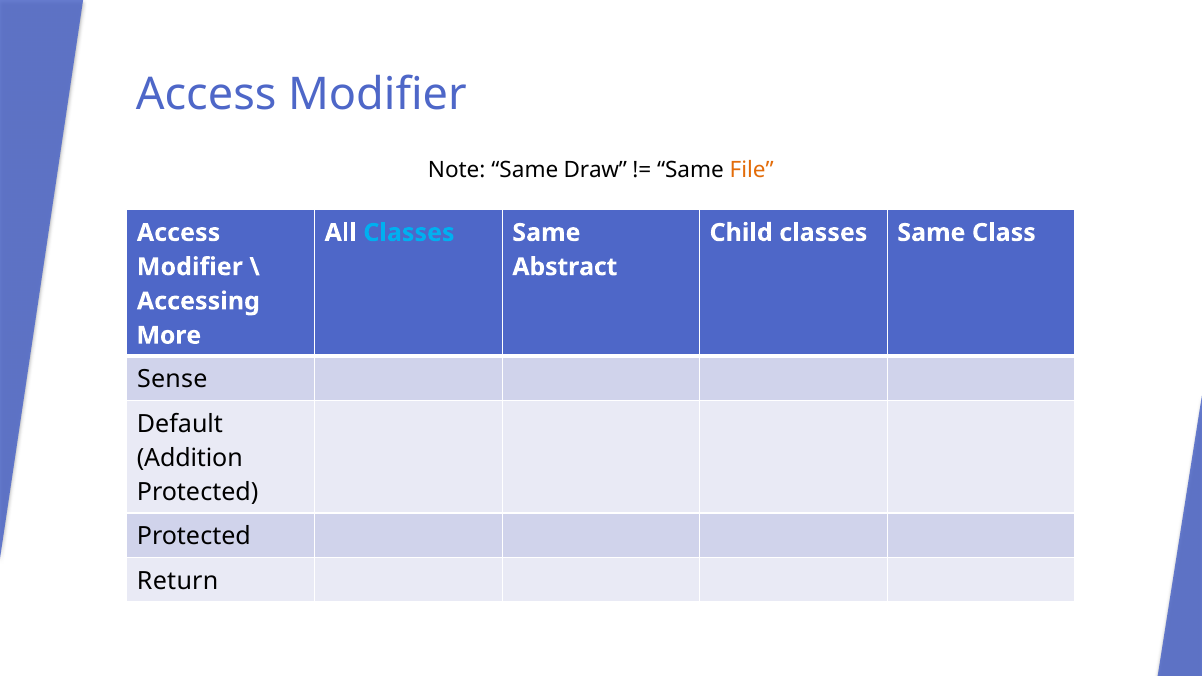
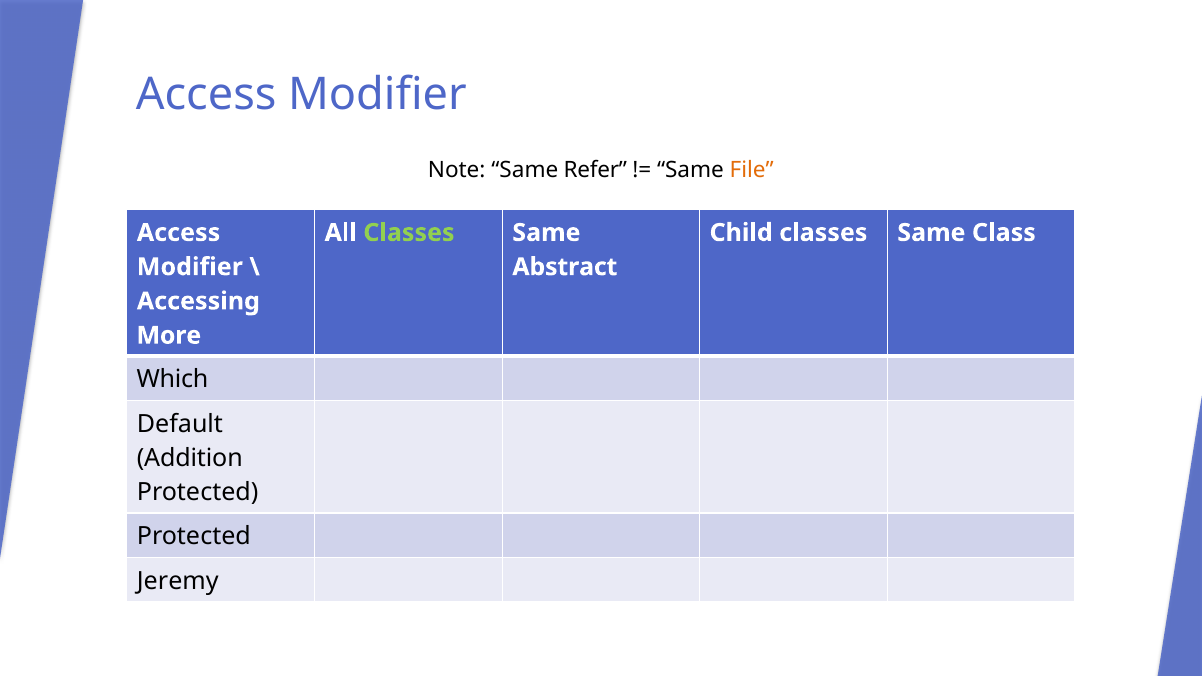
Draw: Draw -> Refer
Classes at (409, 233) colour: light blue -> light green
Sense: Sense -> Which
Return: Return -> Jeremy
